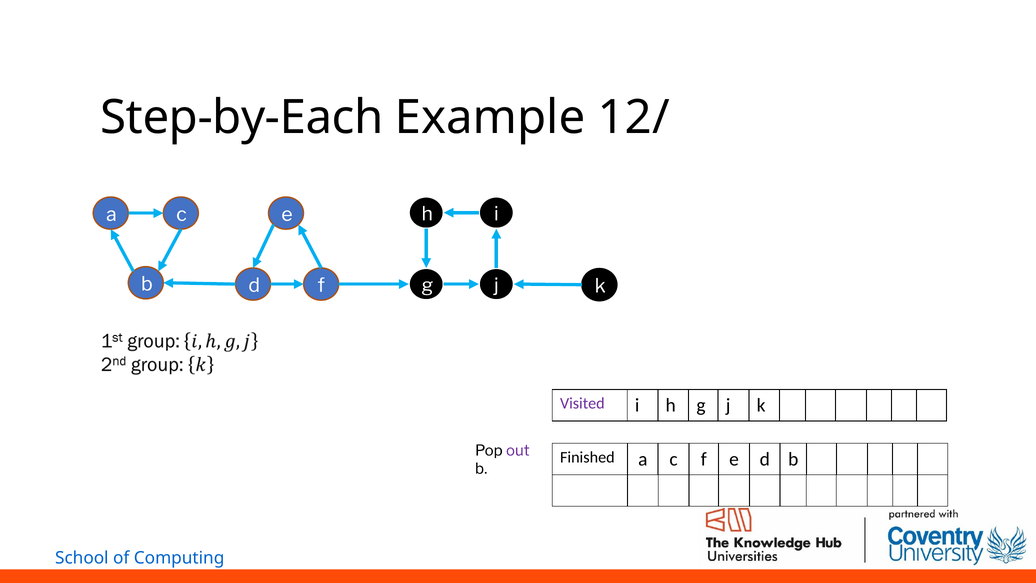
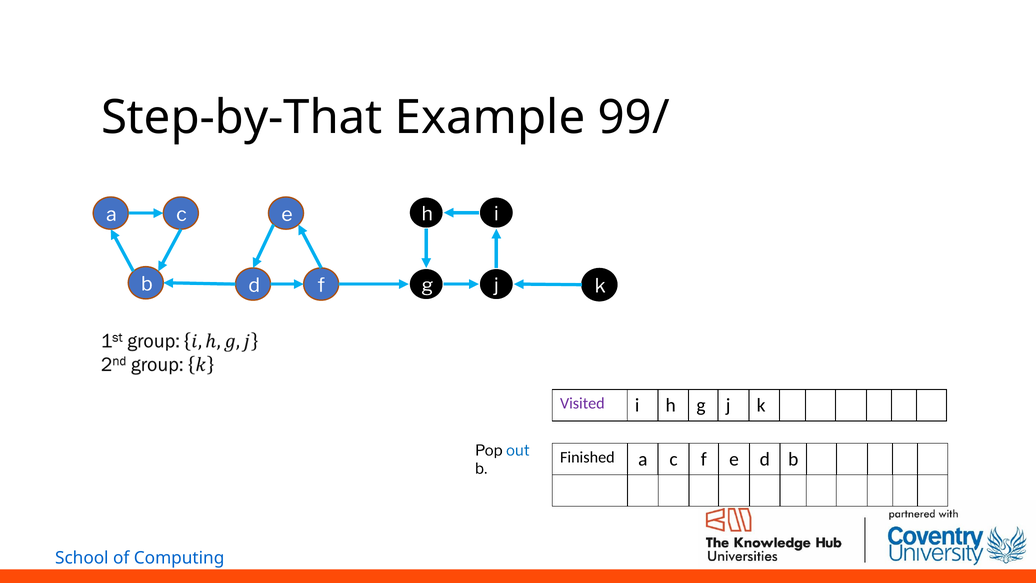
Step-by-Each: Step-by-Each -> Step-by-That
12/: 12/ -> 99/
out colour: purple -> blue
